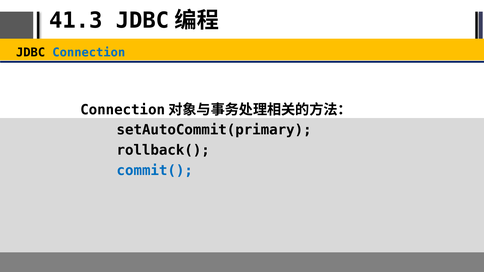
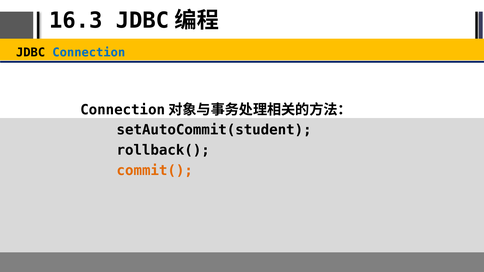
41.3: 41.3 -> 16.3
setAutoCommit(primary: setAutoCommit(primary -> setAutoCommit(student
commit( colour: blue -> orange
